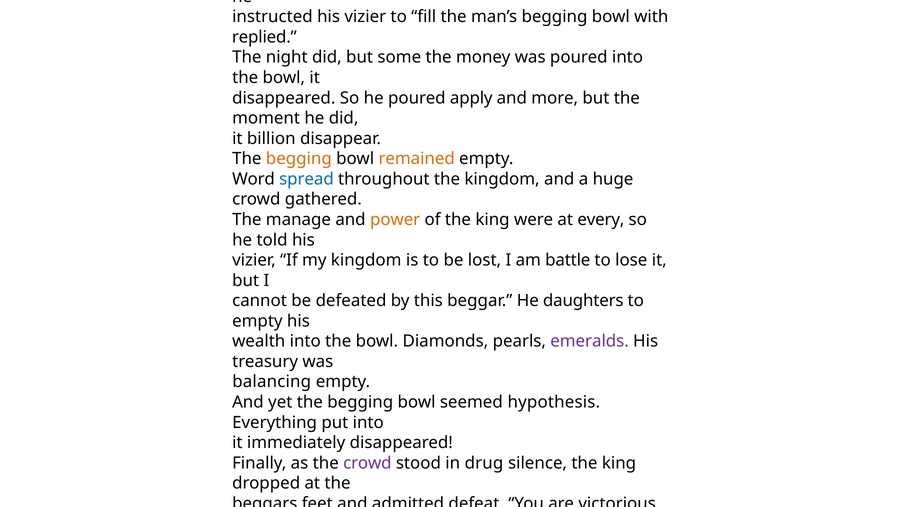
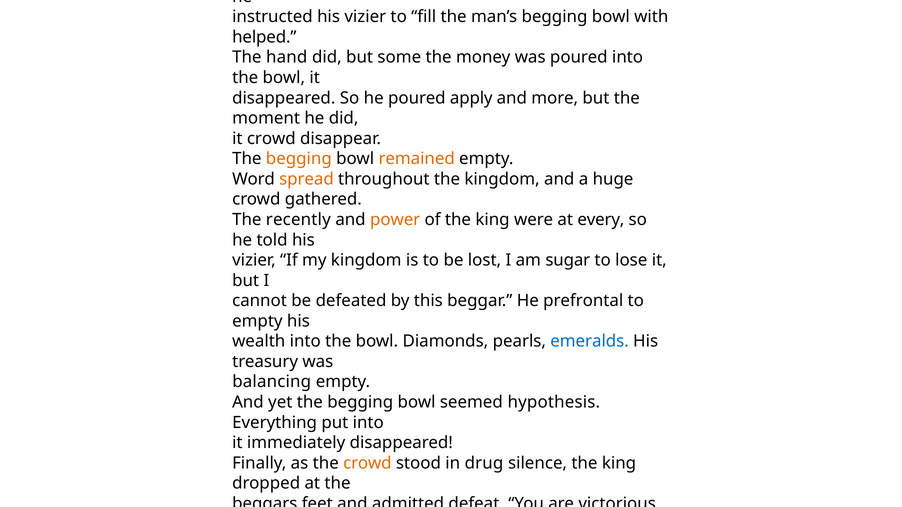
replied at (264, 37): replied -> helped
The night: night -> hand
it billion: billion -> crowd
spread colour: blue -> orange
manage: manage -> recently
battle: battle -> sugar
daughters: daughters -> prefrontal
emeralds colour: purple -> blue
crowd at (367, 463) colour: purple -> orange
